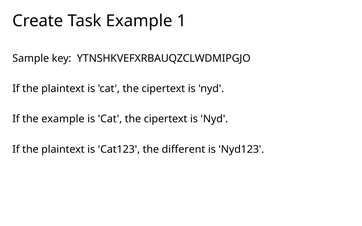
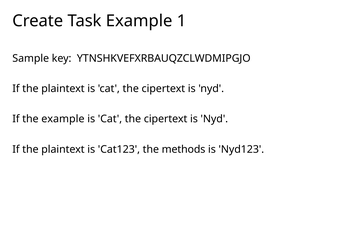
different: different -> methods
